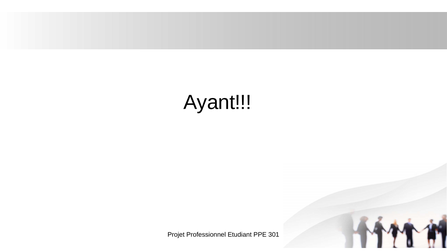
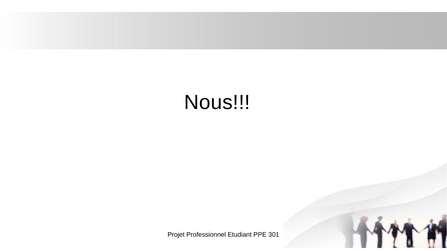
Ayant: Ayant -> Nous
